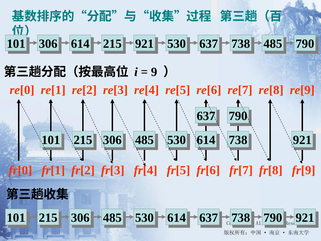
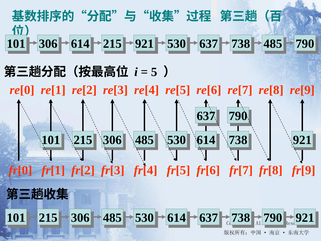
9: 9 -> 5
